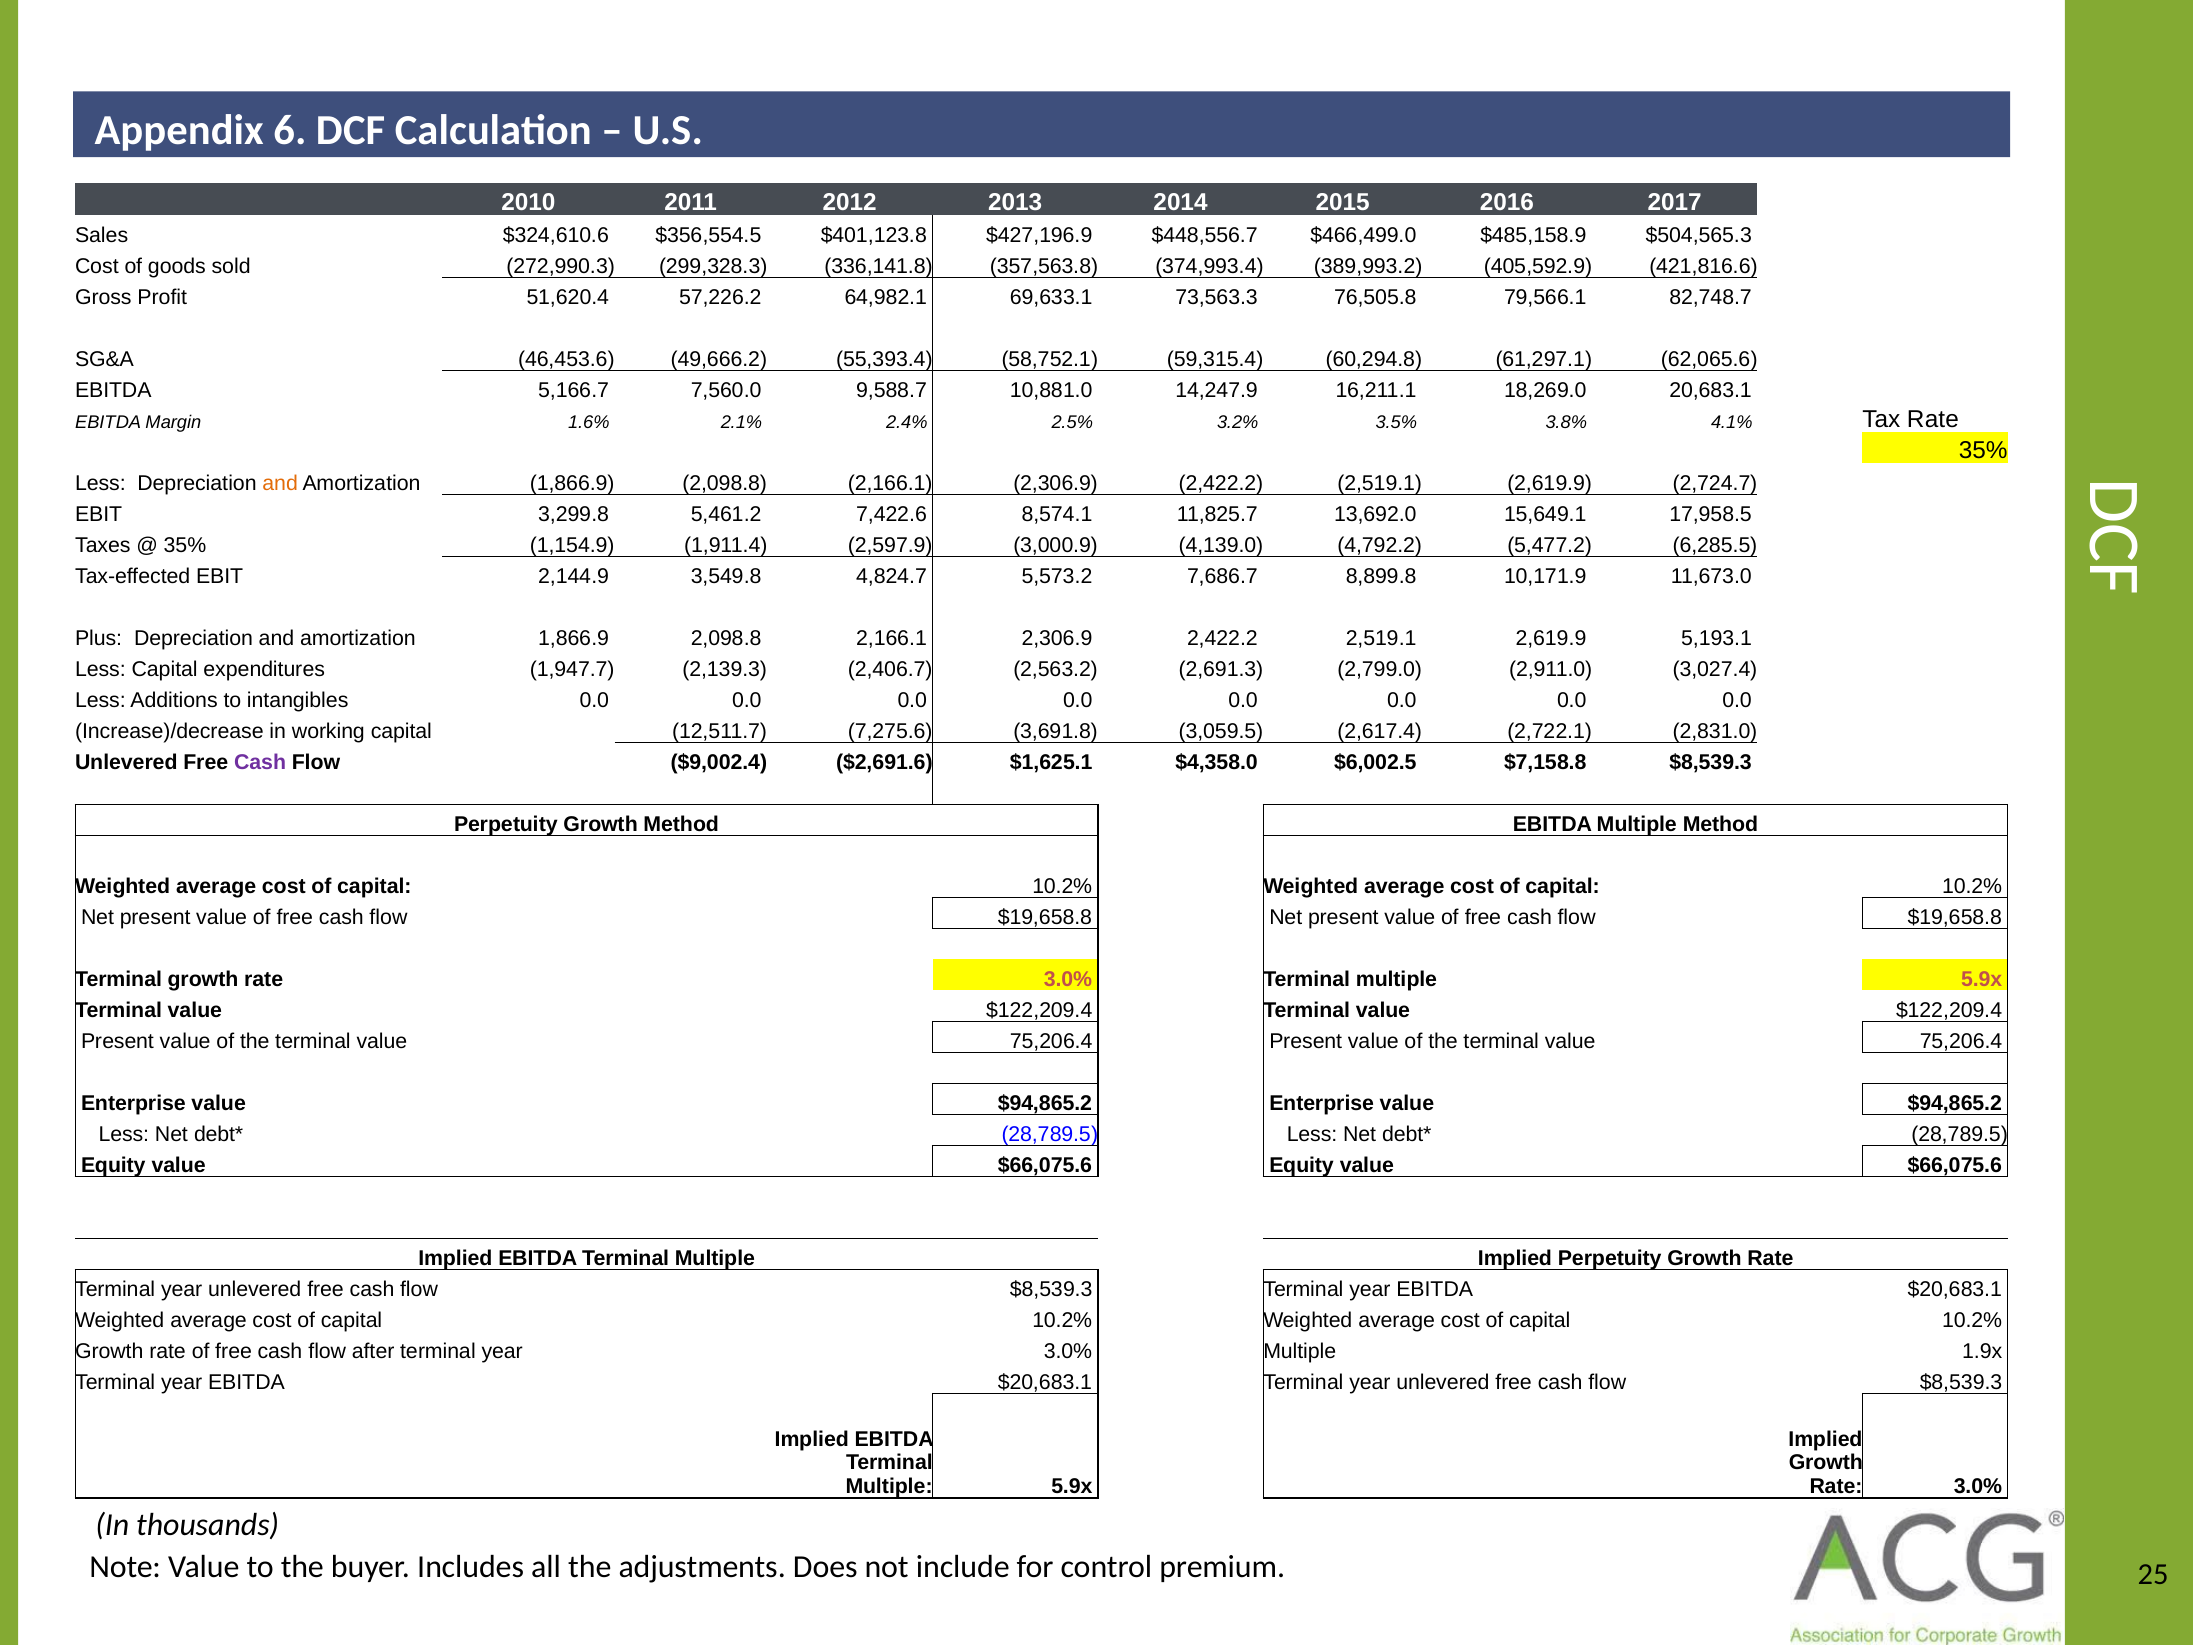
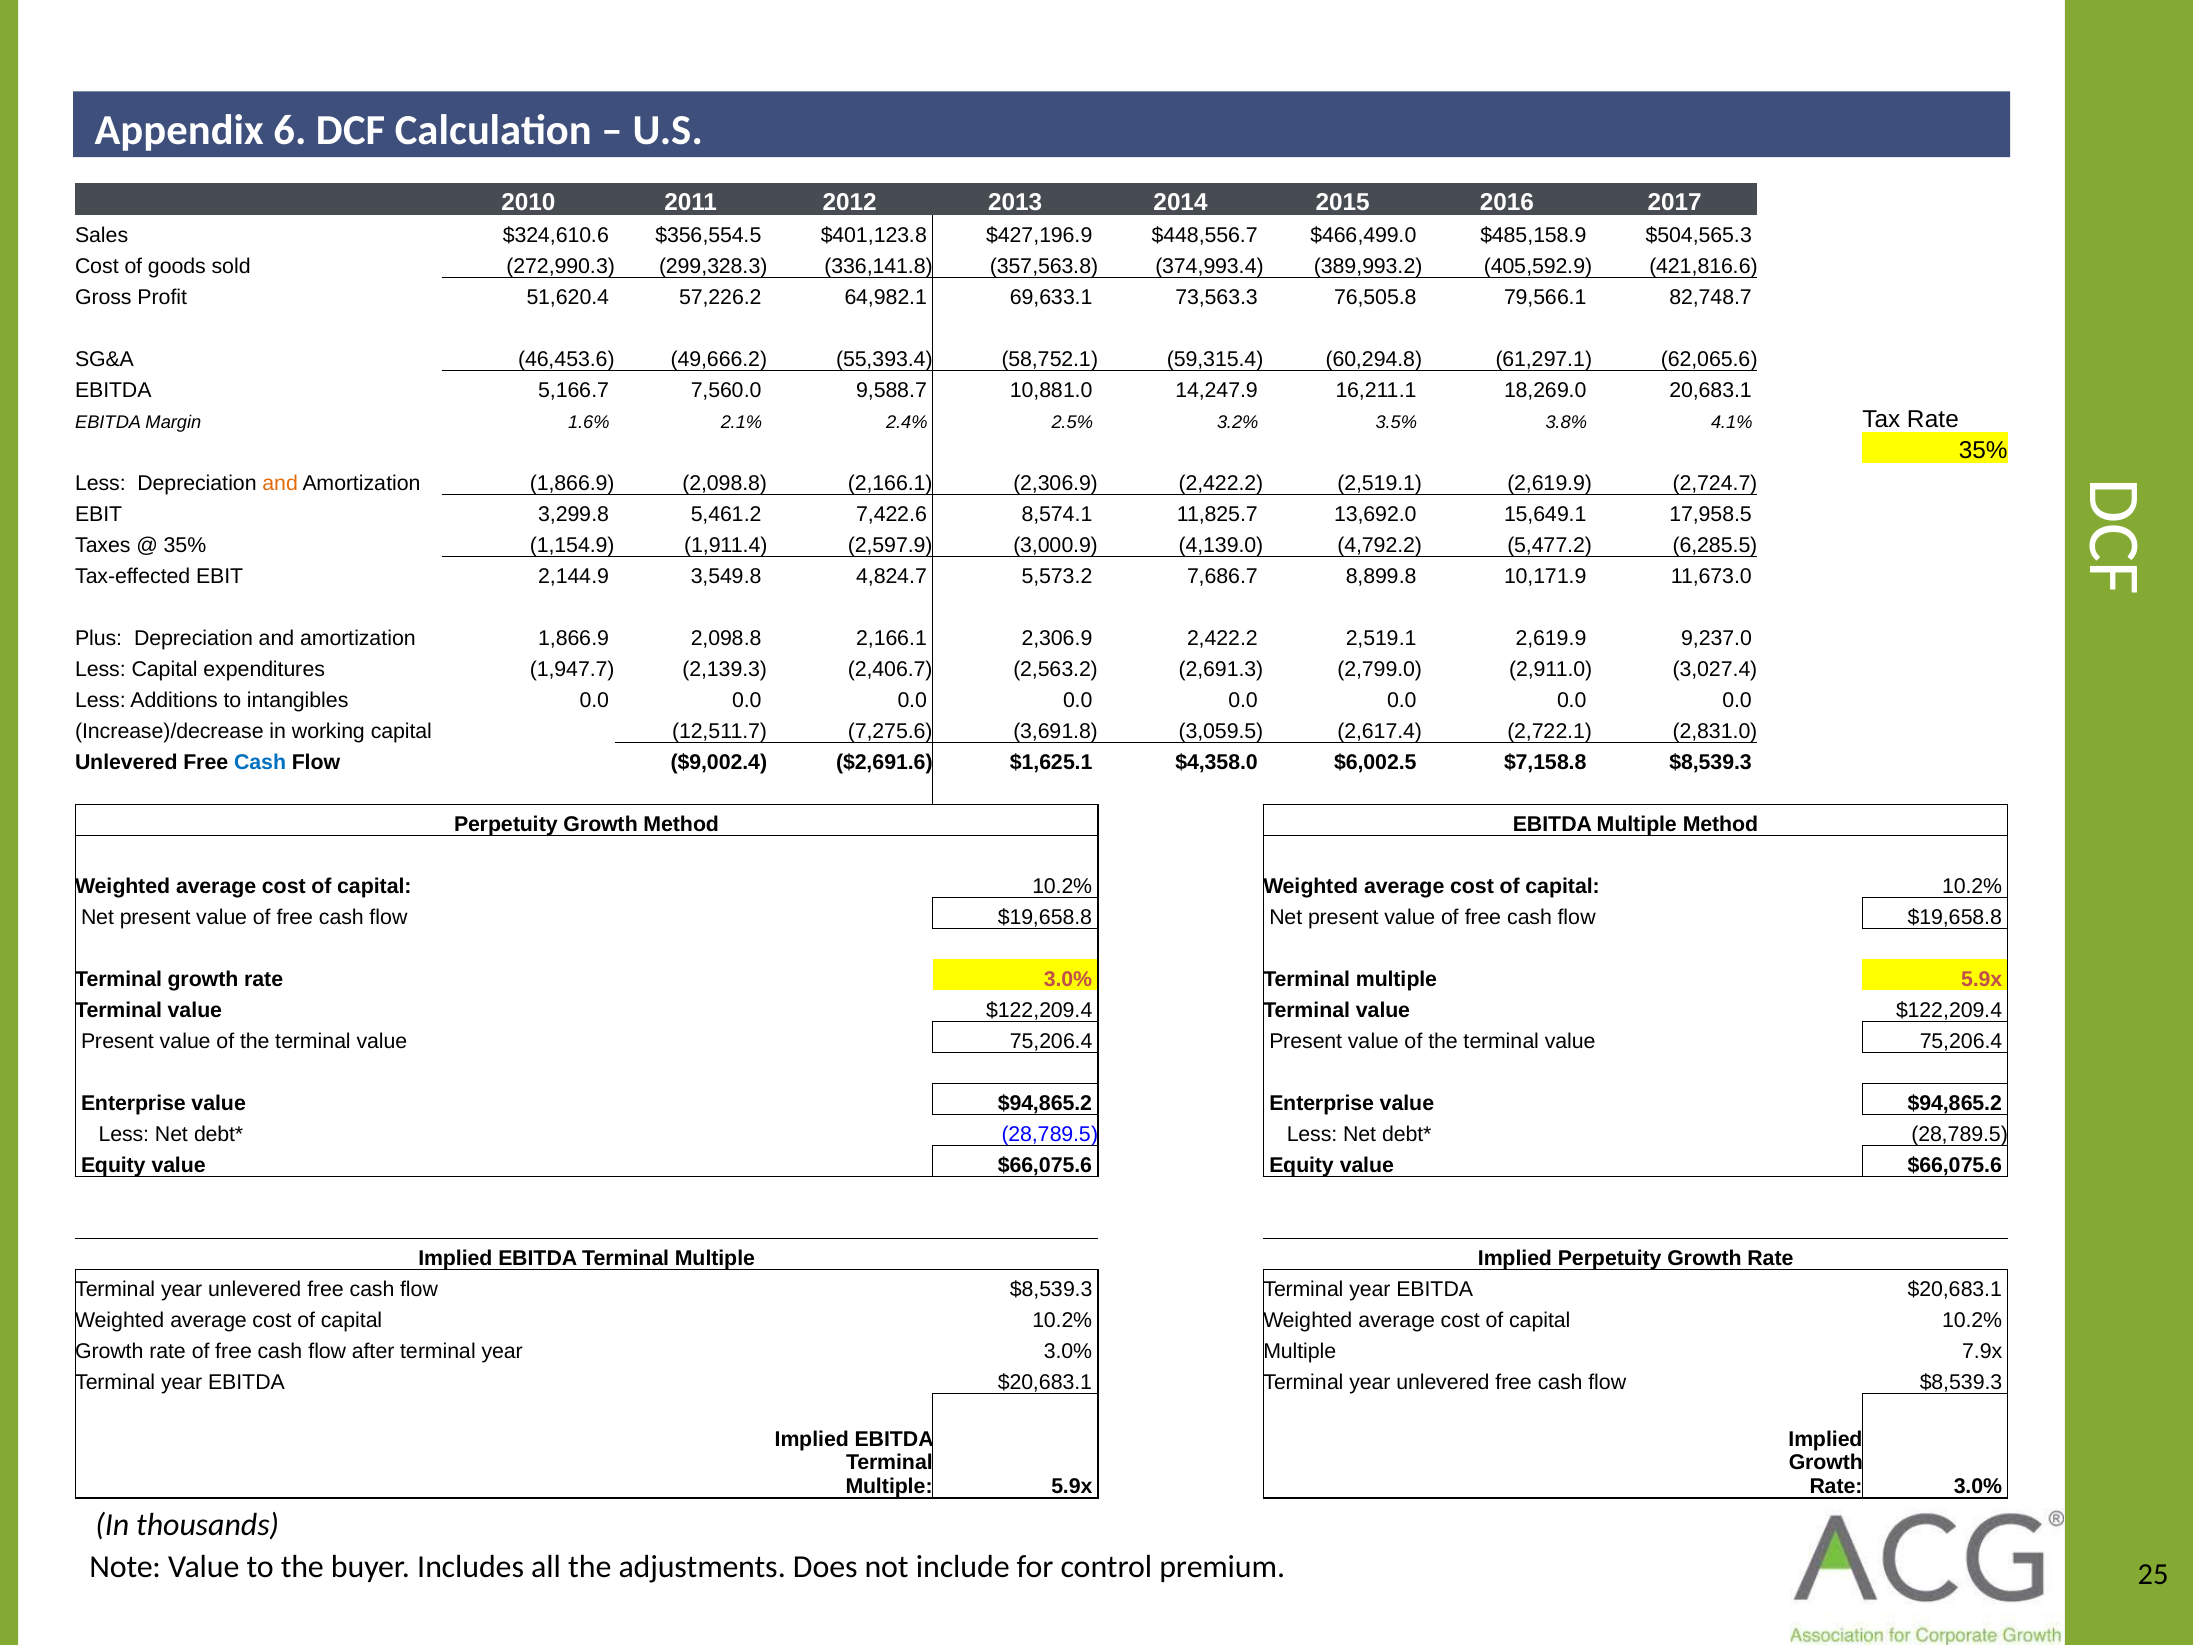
5,193.1: 5,193.1 -> 9,237.0
Cash at (260, 762) colour: purple -> blue
1.9x: 1.9x -> 7.9x
